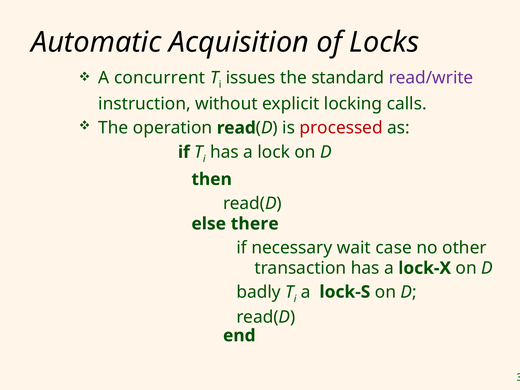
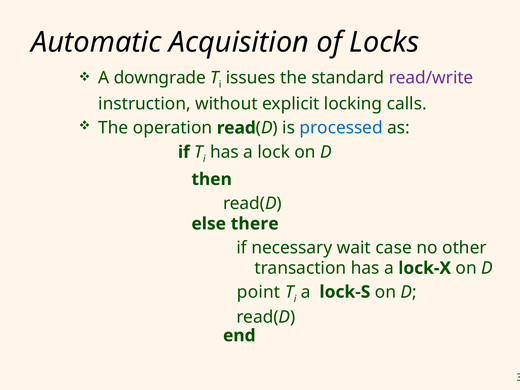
concurrent: concurrent -> downgrade
processed colour: red -> blue
badly: badly -> point
